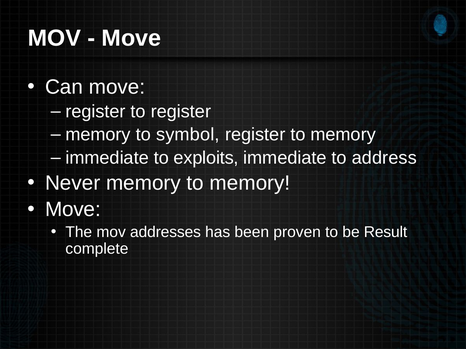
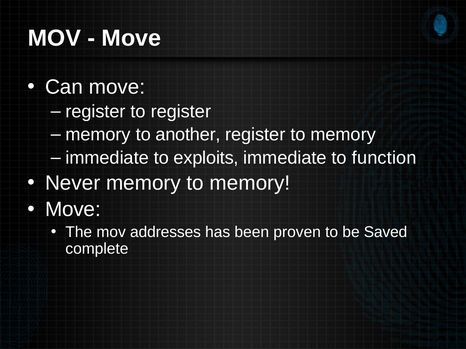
symbol: symbol -> another
address: address -> function
Result: Result -> Saved
